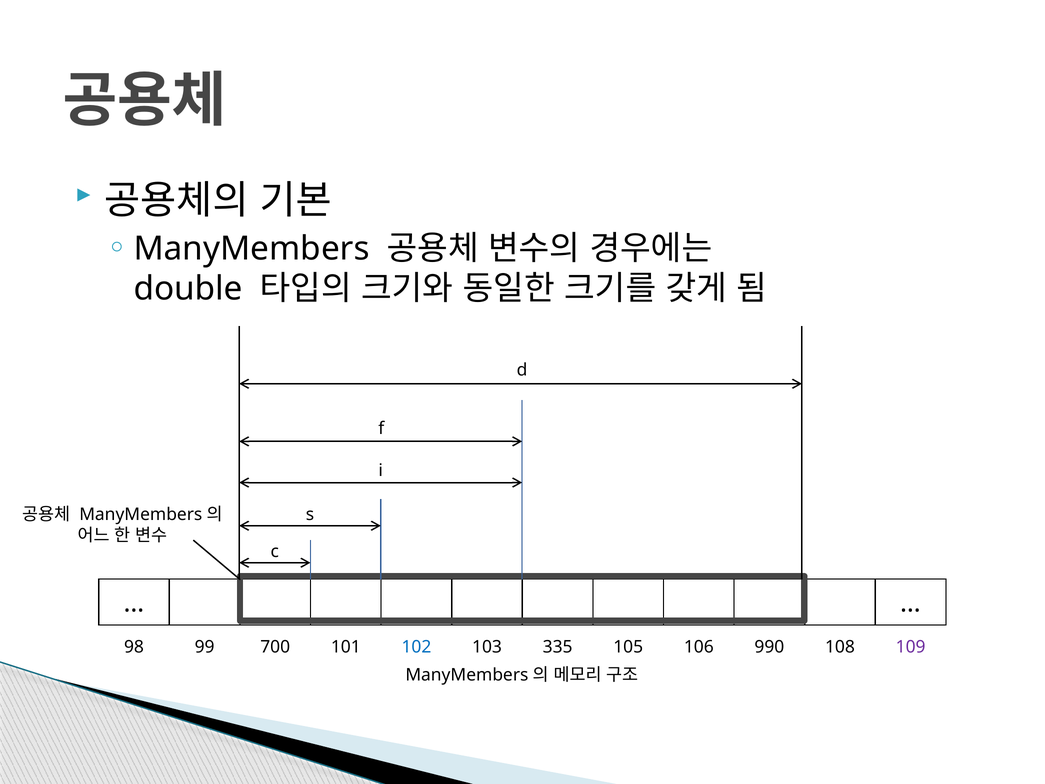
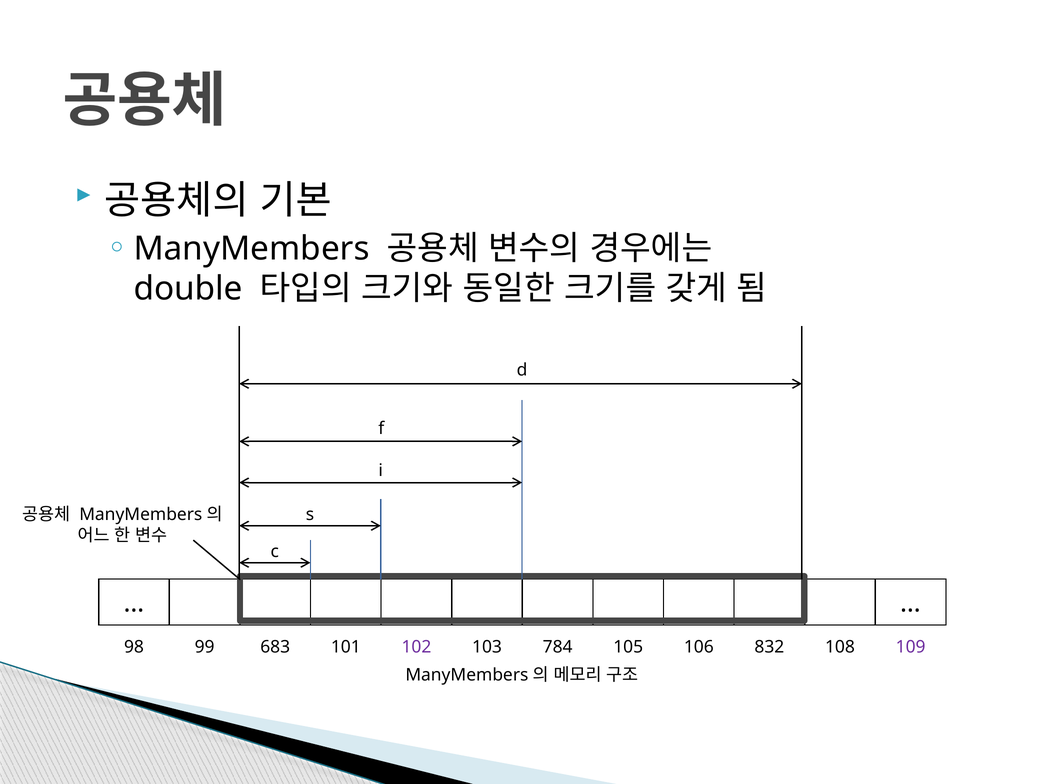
700: 700 -> 683
102 colour: blue -> purple
335: 335 -> 784
990: 990 -> 832
